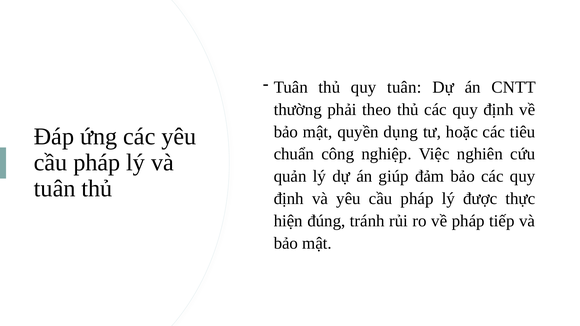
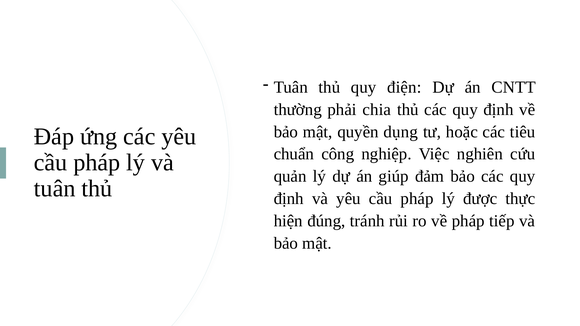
quy tuân: tuân -> điện
theo: theo -> chia
